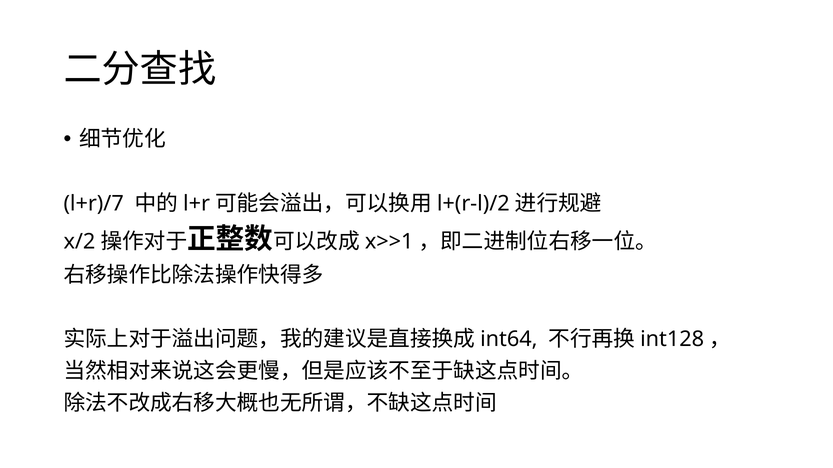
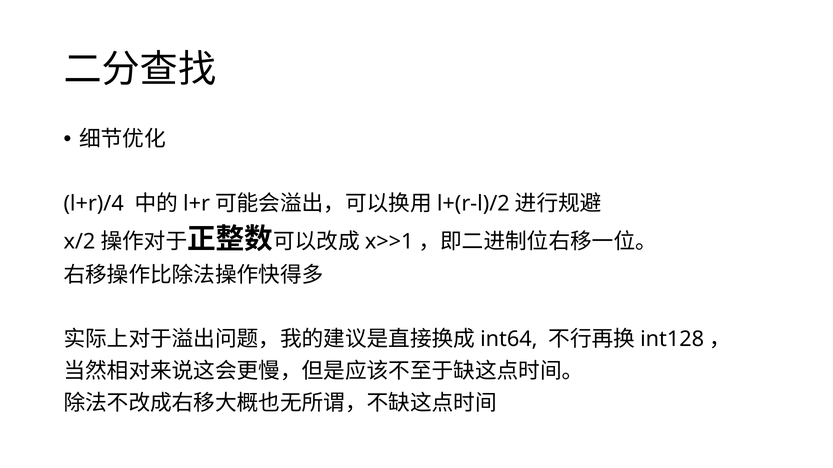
l+r)/7: l+r)/7 -> l+r)/4
